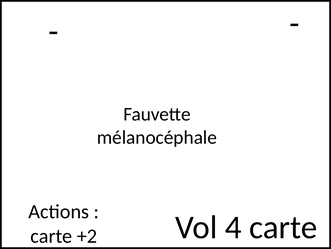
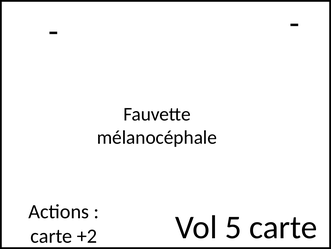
4: 4 -> 5
